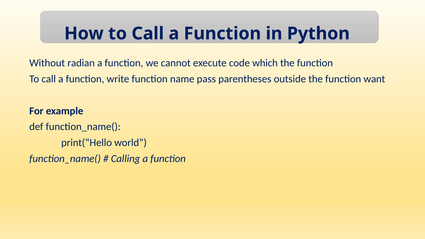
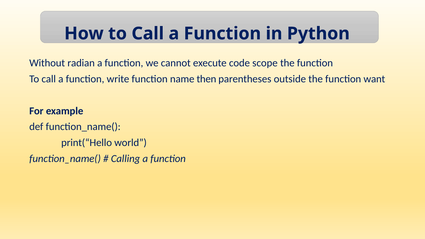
which: which -> scope
pass: pass -> then
